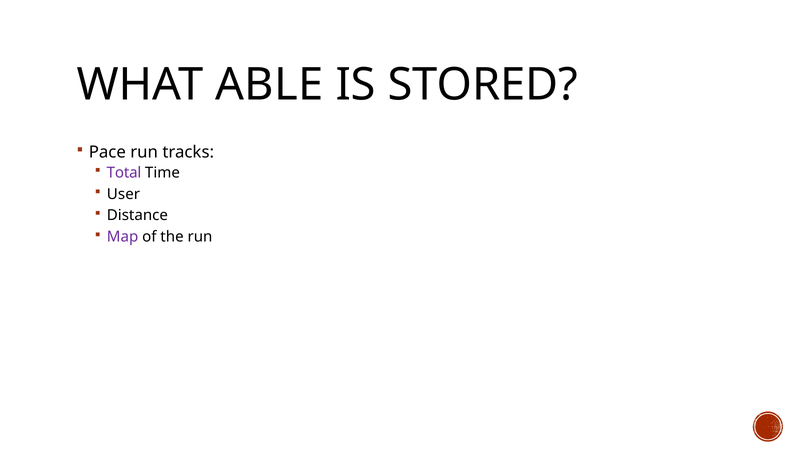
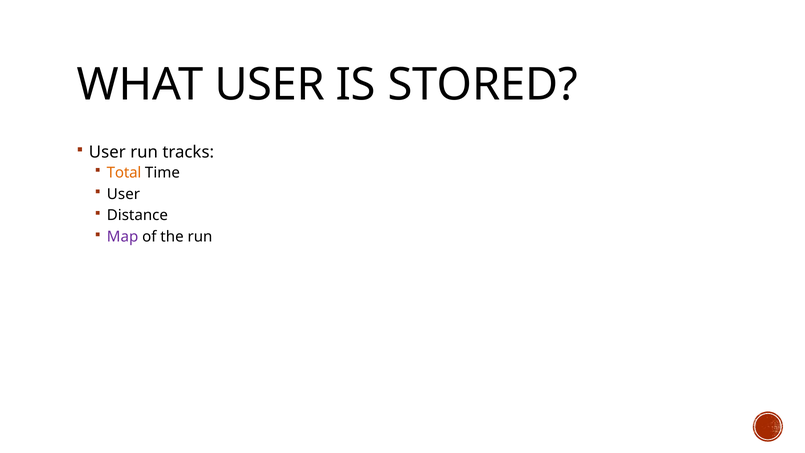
WHAT ABLE: ABLE -> USER
Pace at (107, 152): Pace -> User
Total colour: purple -> orange
